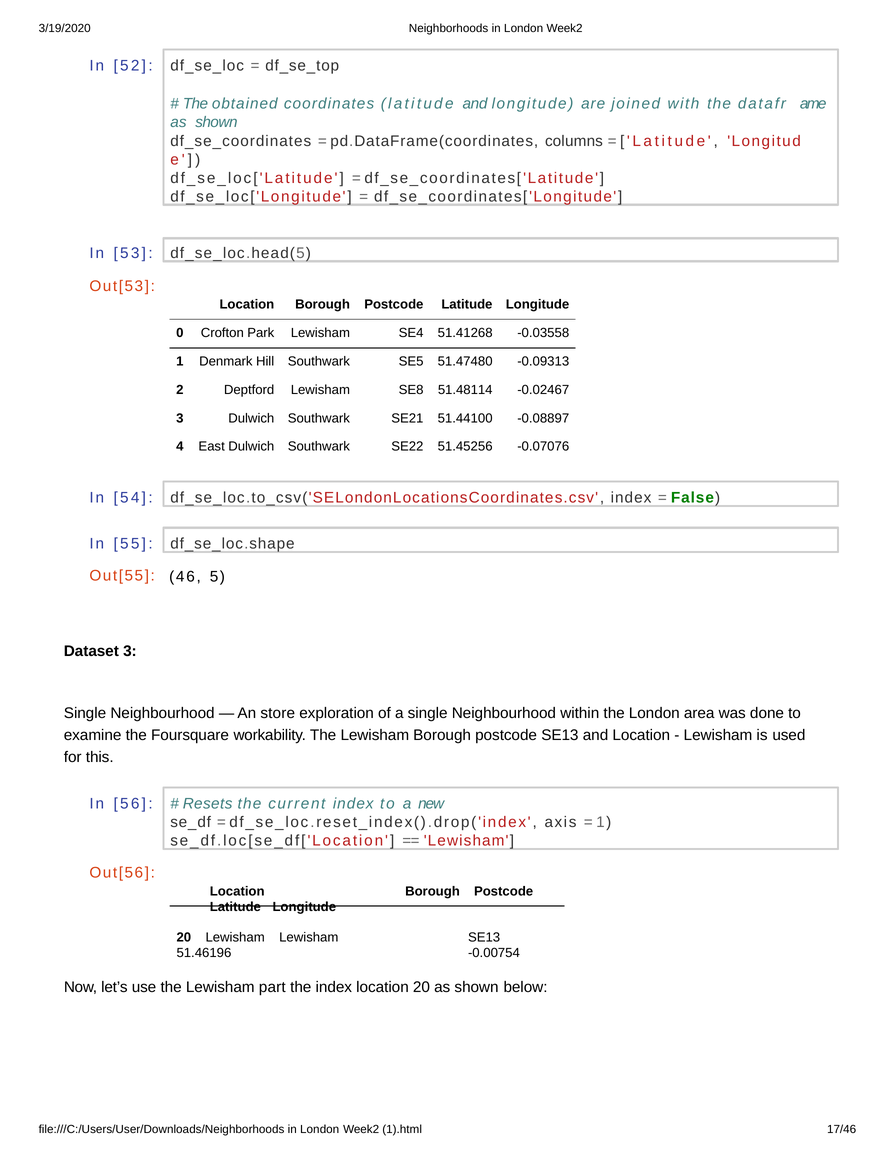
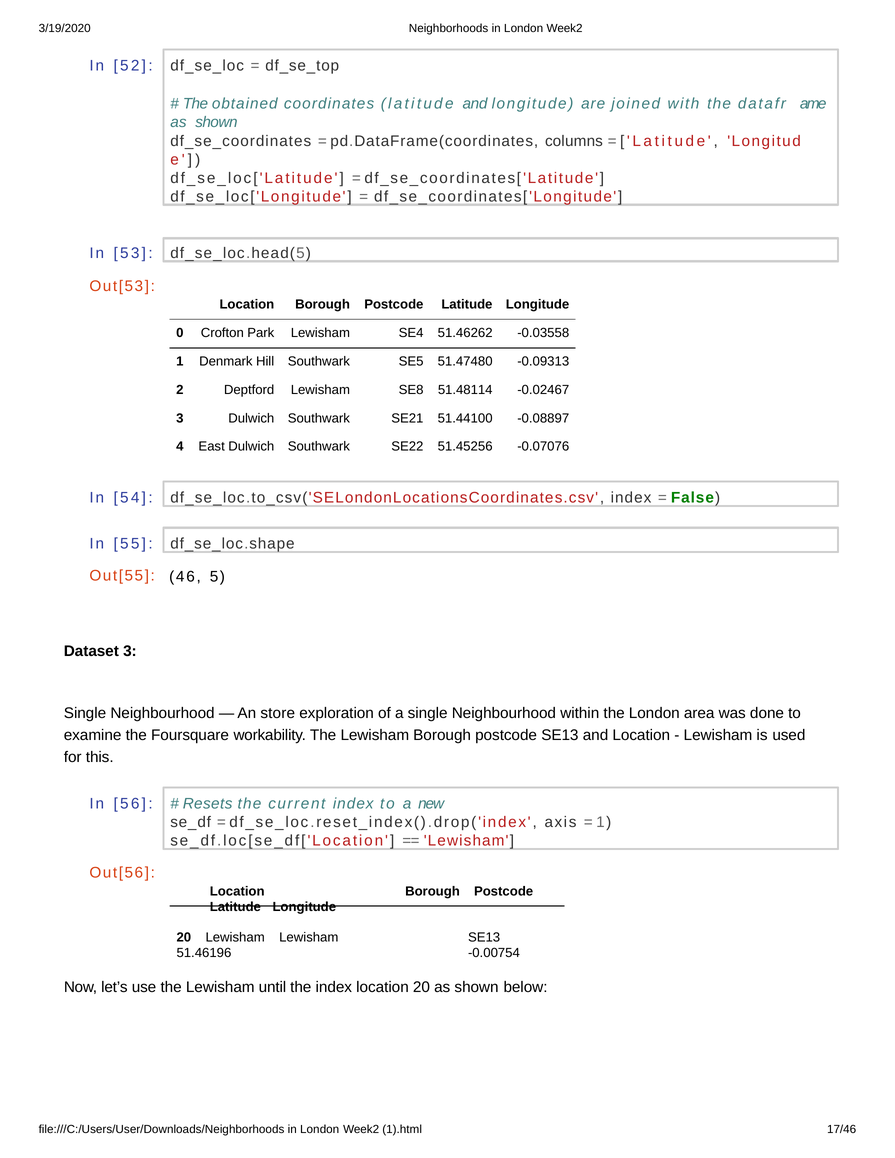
51.41268: 51.41268 -> 51.46262
part: part -> until
